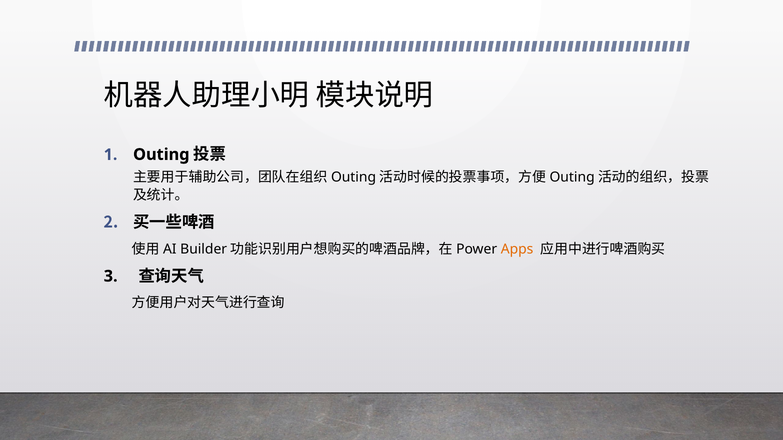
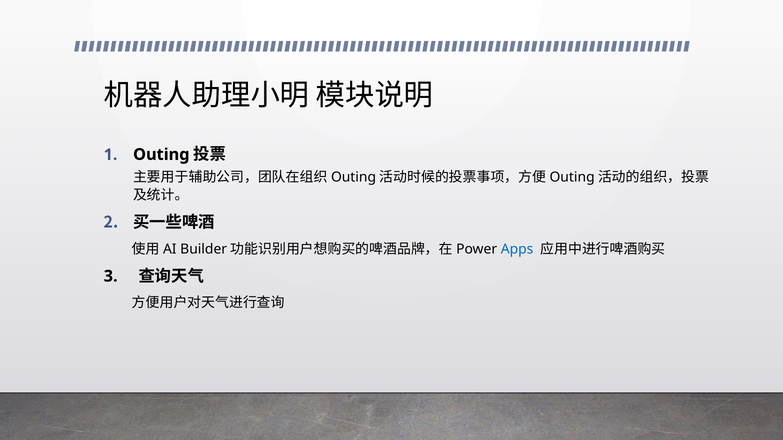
Apps colour: orange -> blue
